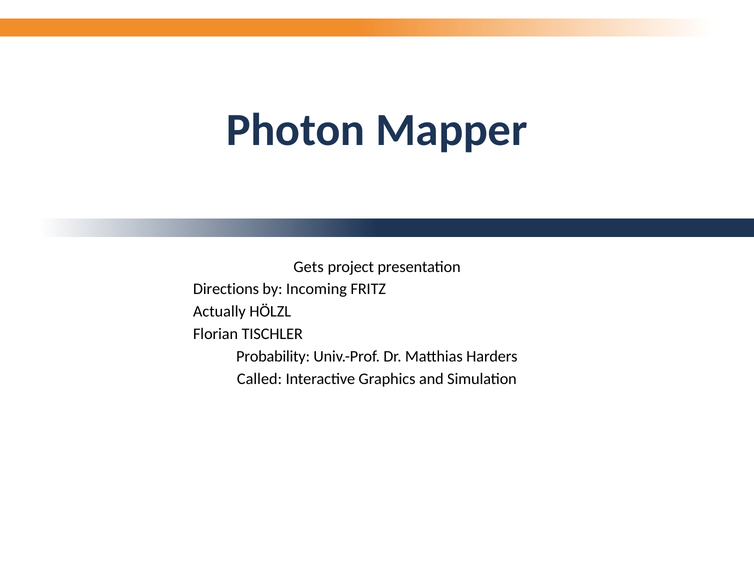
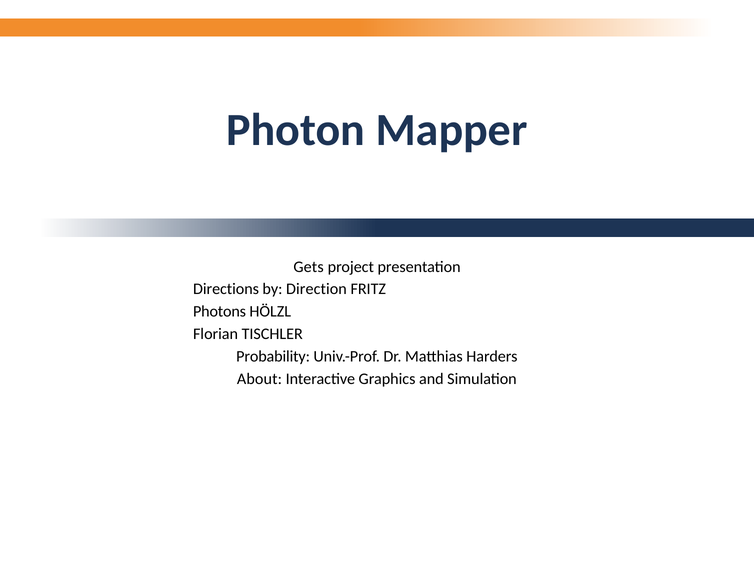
Incoming: Incoming -> Direction
Actually: Actually -> Photons
Called: Called -> About
